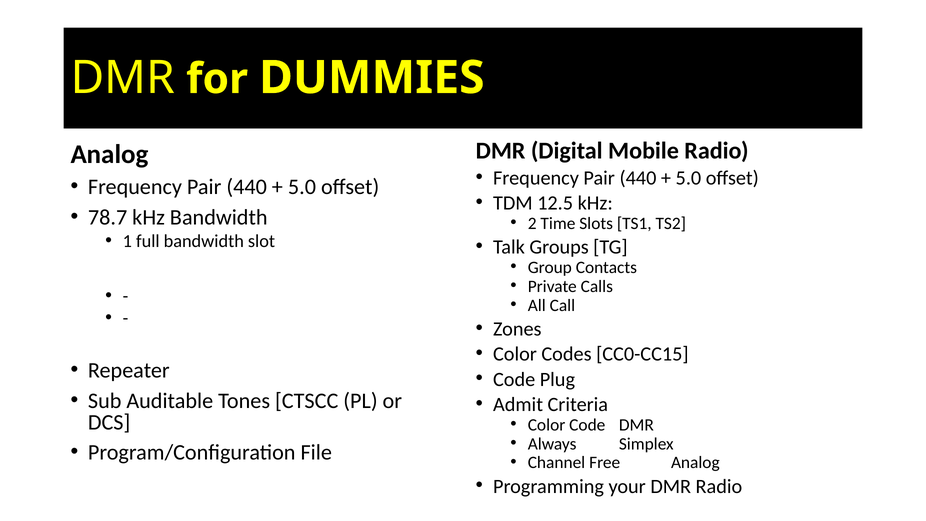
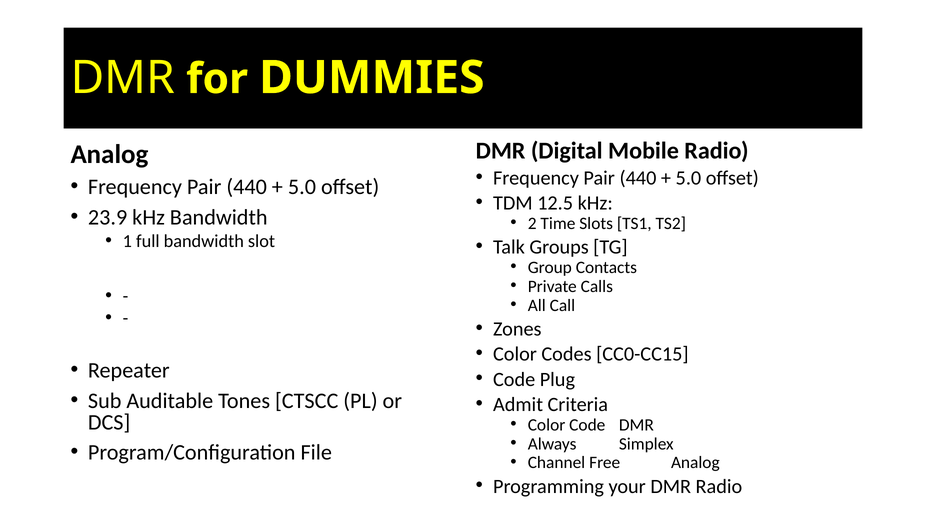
78.7: 78.7 -> 23.9
